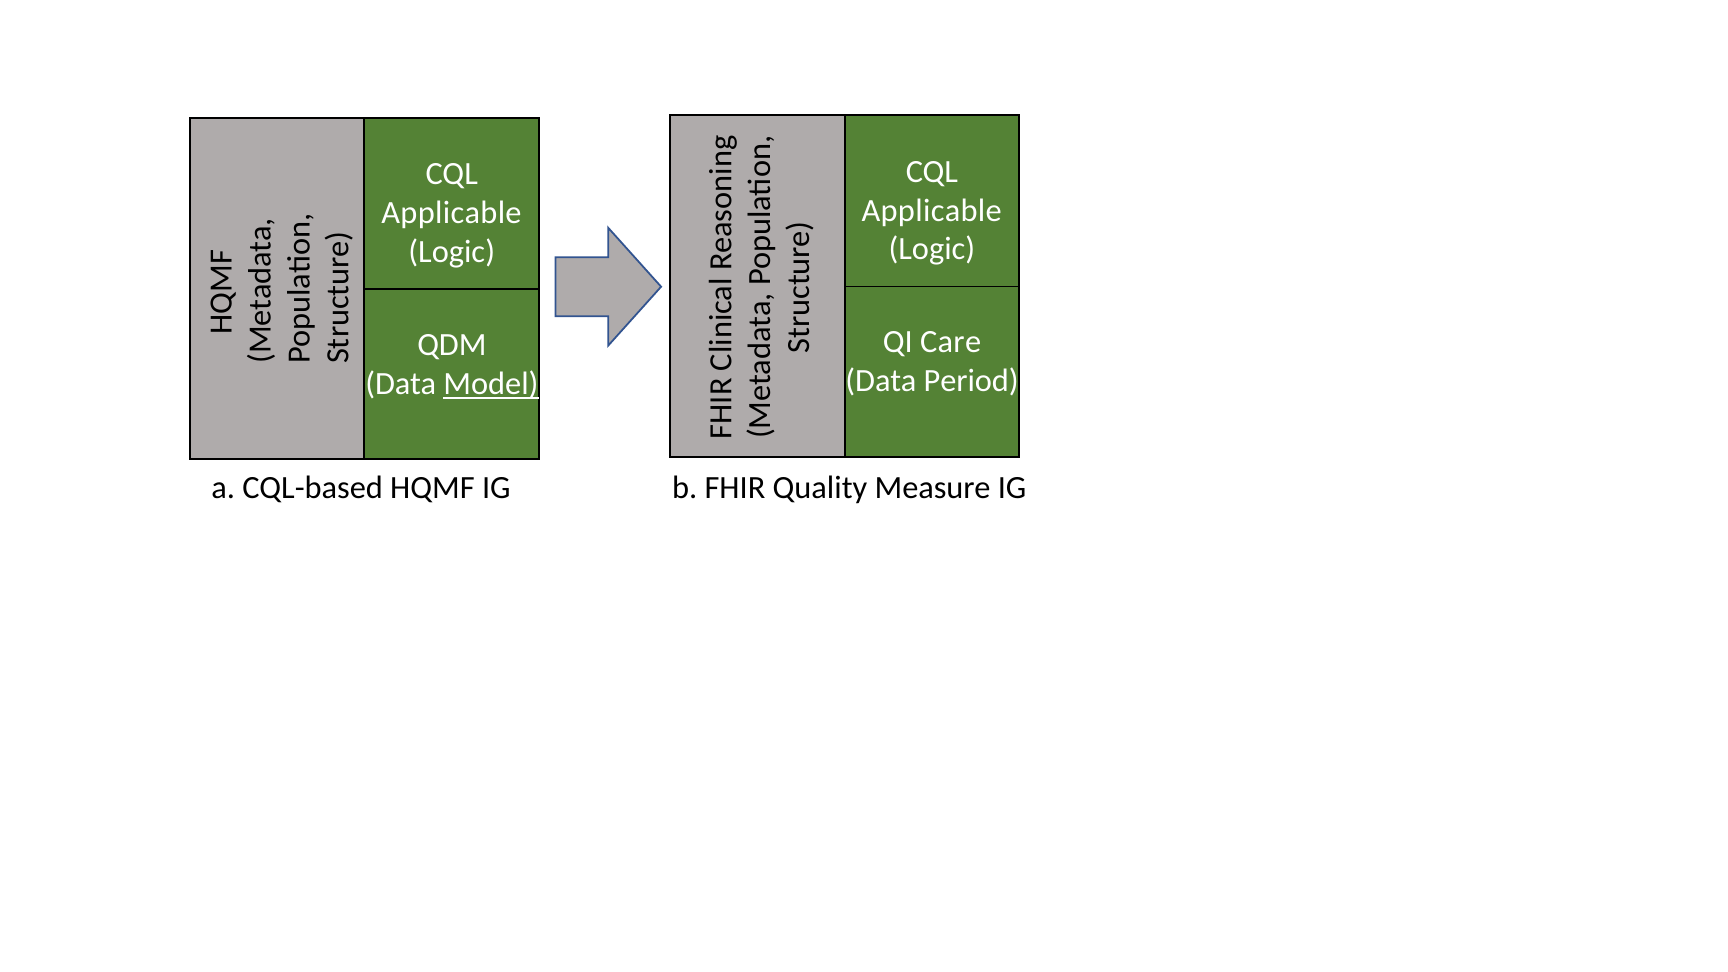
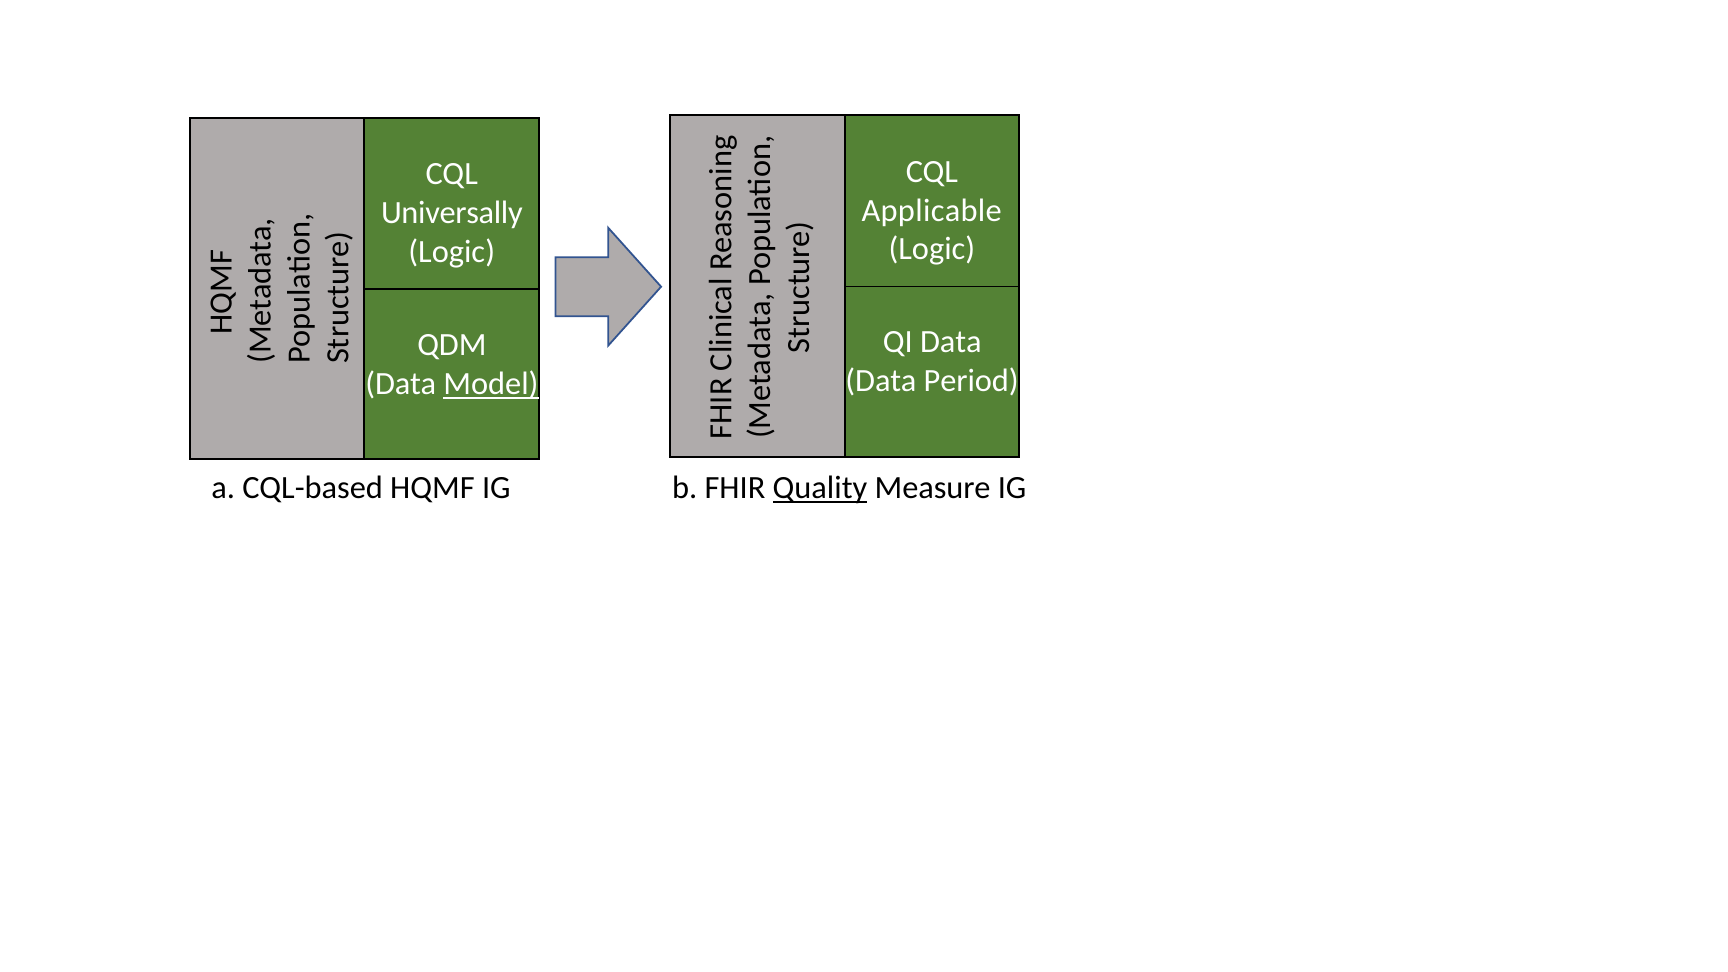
Applicable at (452, 213): Applicable -> Universally
QI Care: Care -> Data
Quality underline: none -> present
